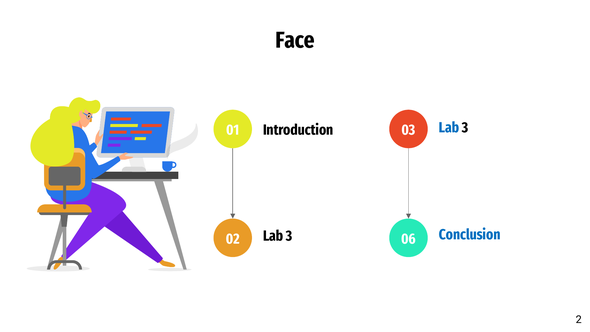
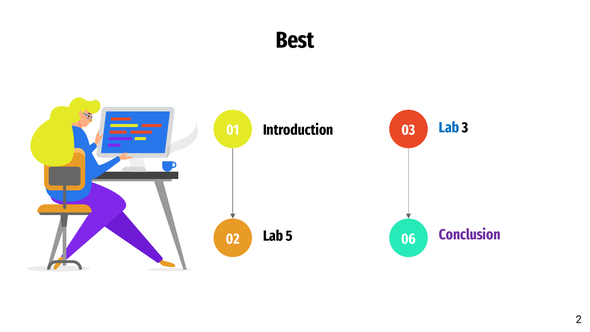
Face: Face -> Best
Conclusion colour: blue -> purple
3 at (289, 236): 3 -> 5
